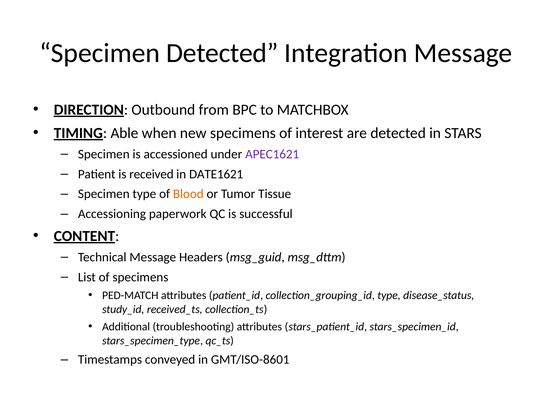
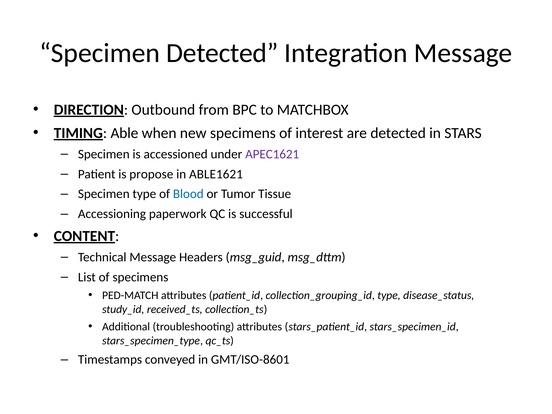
received: received -> propose
DATE1621: DATE1621 -> ABLE1621
Blood colour: orange -> blue
